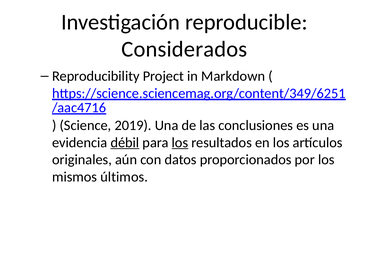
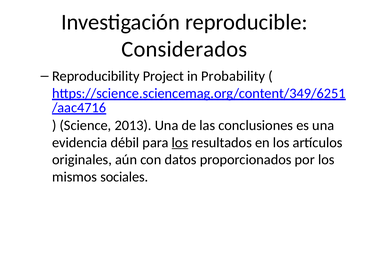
Markdown: Markdown -> Probability
2019: 2019 -> 2013
débil underline: present -> none
últimos: últimos -> sociales
